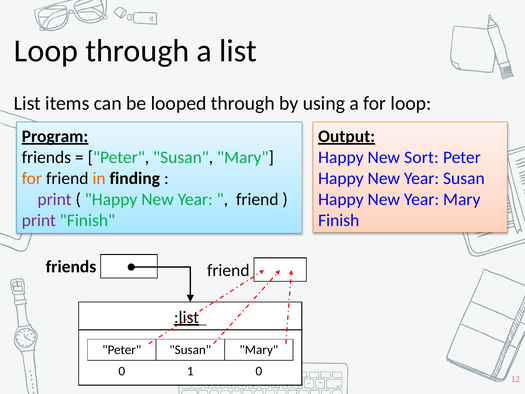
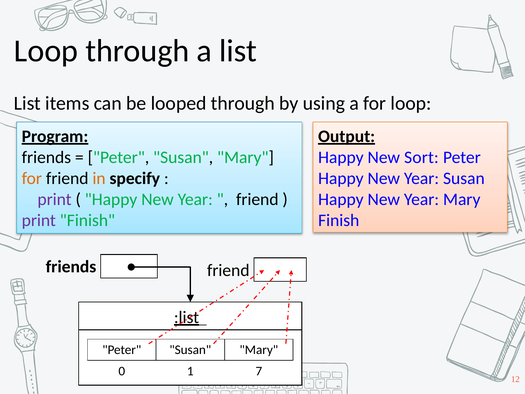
finding: finding -> specify
1 0: 0 -> 7
